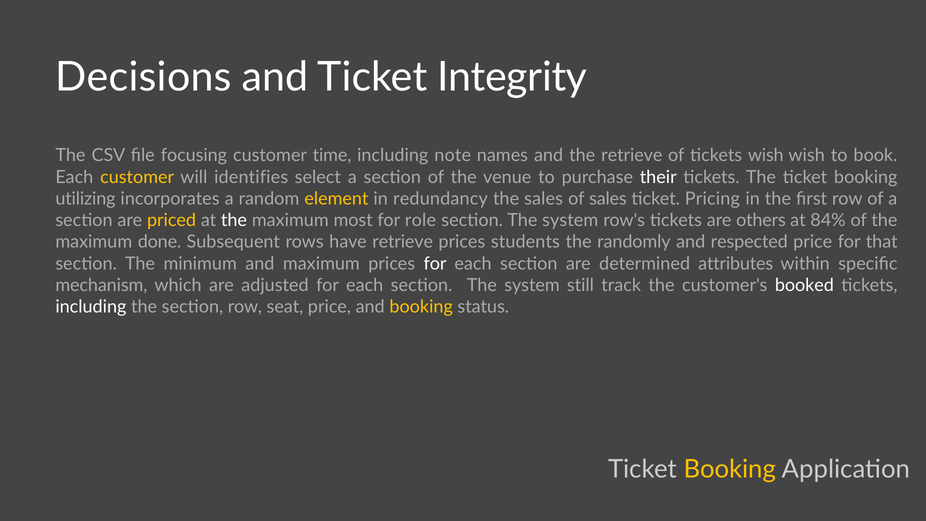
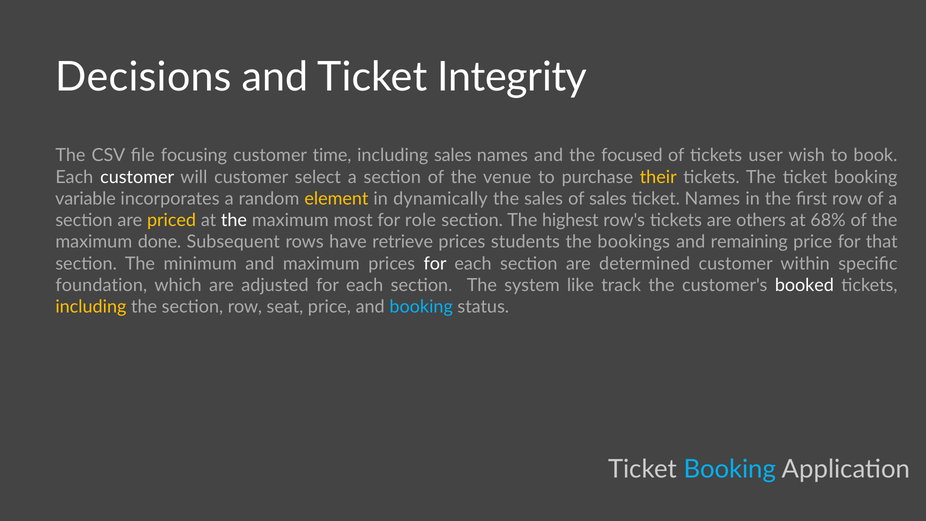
including note: note -> sales
the retrieve: retrieve -> focused
tickets wish: wish -> user
customer at (137, 177) colour: yellow -> white
will identifies: identifies -> customer
their colour: white -> yellow
utilizing: utilizing -> variable
redundancy: redundancy -> dynamically
ticket Pricing: Pricing -> Names
system at (570, 220): system -> highest
84%: 84% -> 68%
randomly: randomly -> bookings
respected: respected -> remaining
determined attributes: attributes -> customer
mechanism: mechanism -> foundation
still: still -> like
including at (91, 307) colour: white -> yellow
booking at (421, 307) colour: yellow -> light blue
Booking at (730, 469) colour: yellow -> light blue
